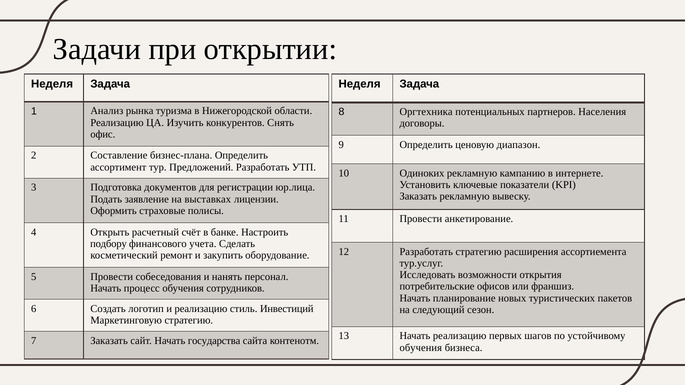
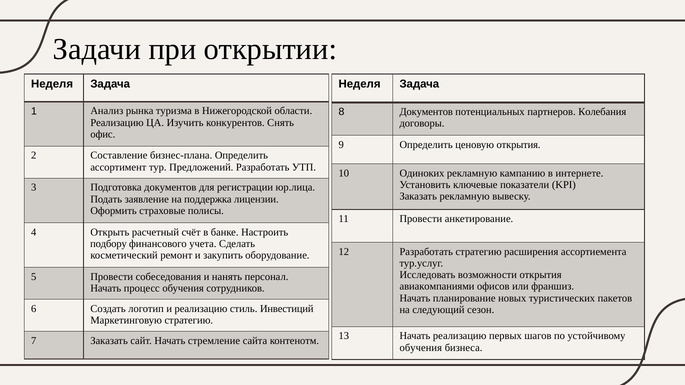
8 Оргтехника: Оргтехника -> Документов
Населения: Населения -> Колебания
ценовую диапазон: диапазон -> открытия
выставках: выставках -> поддержка
потребительские: потребительские -> авиакомпаниями
государства: государства -> стремление
